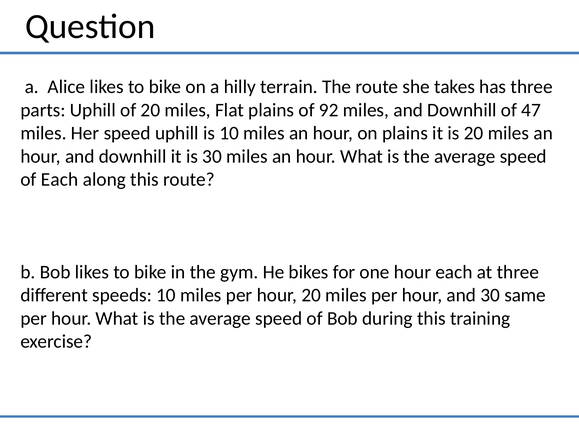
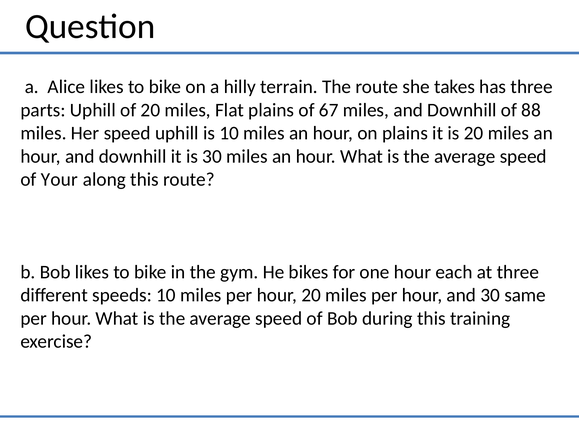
92: 92 -> 67
47: 47 -> 88
of Each: Each -> Your
